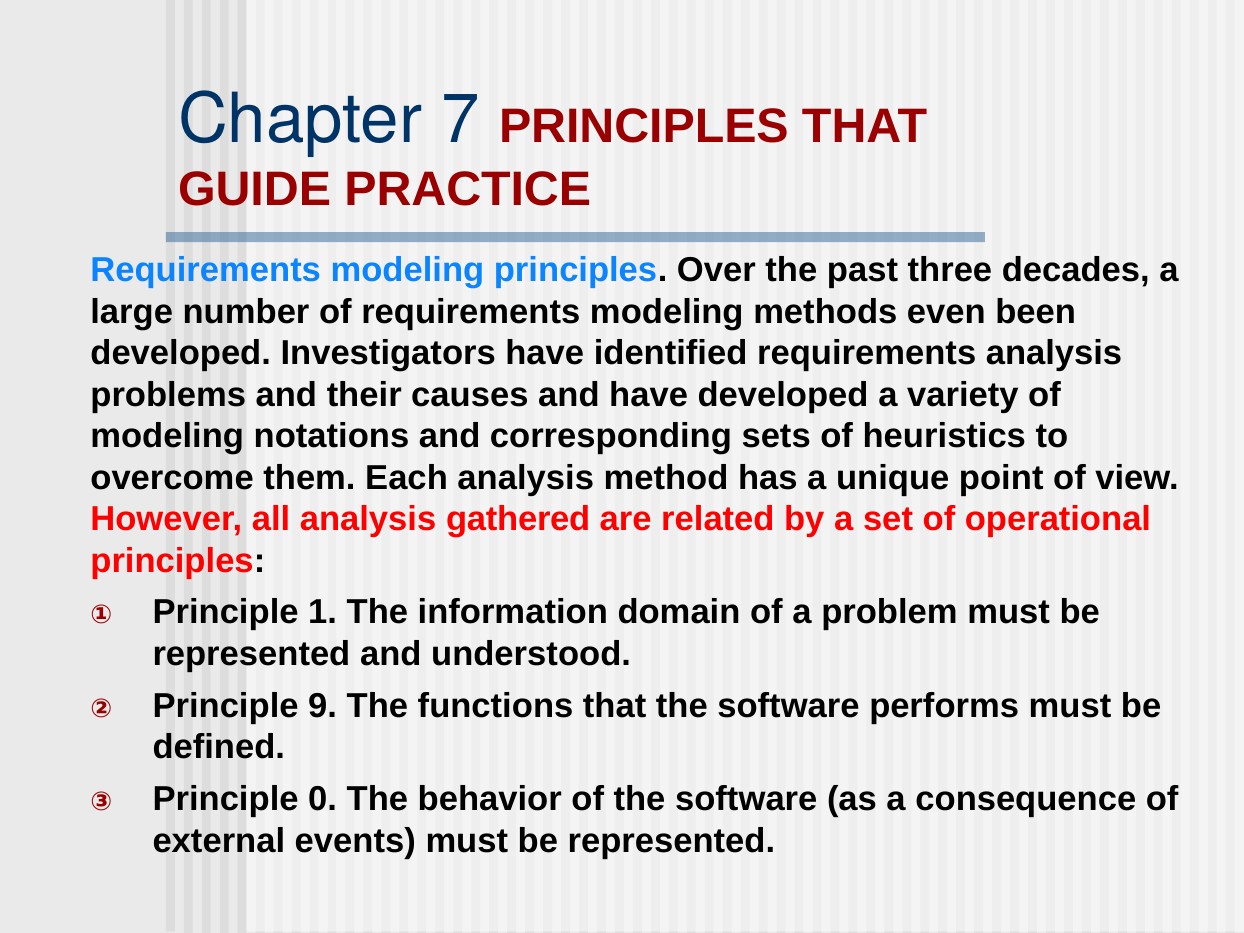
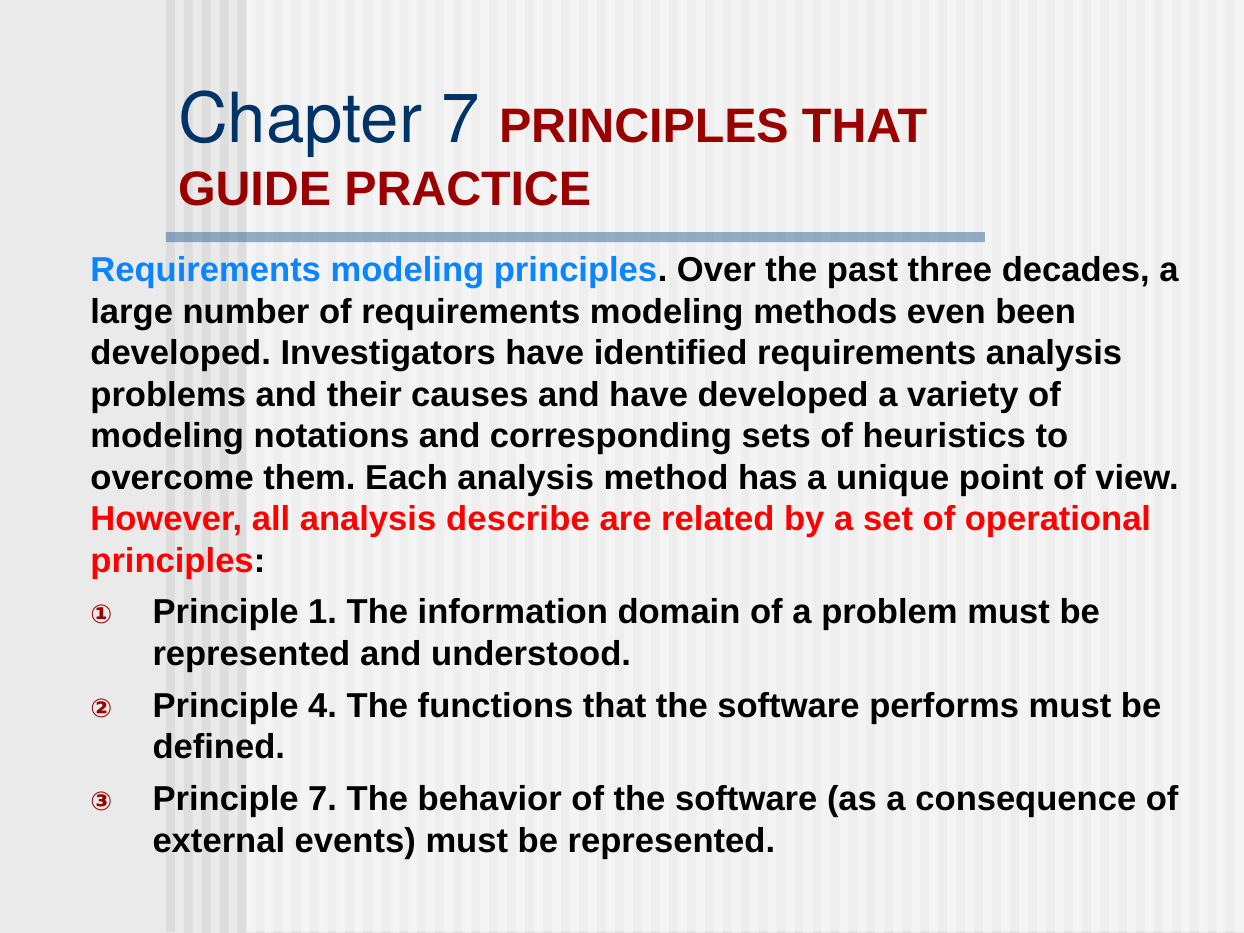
gathered: gathered -> describe
9: 9 -> 4
Principle 0: 0 -> 7
